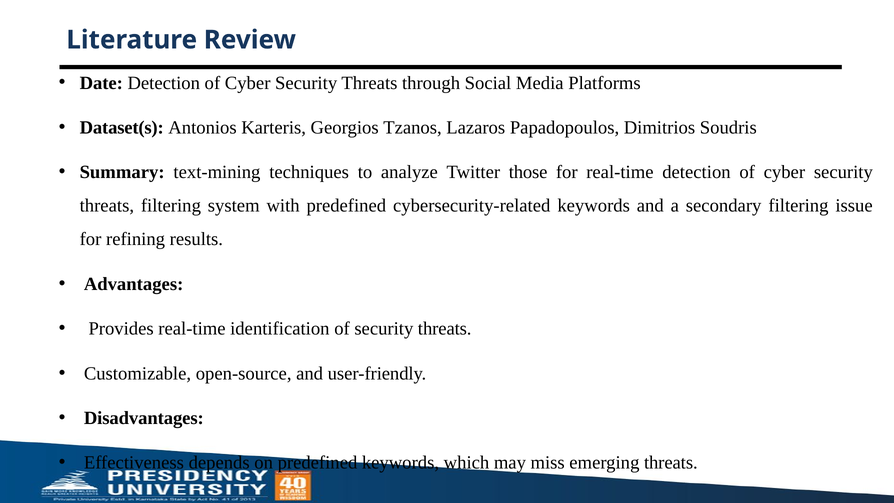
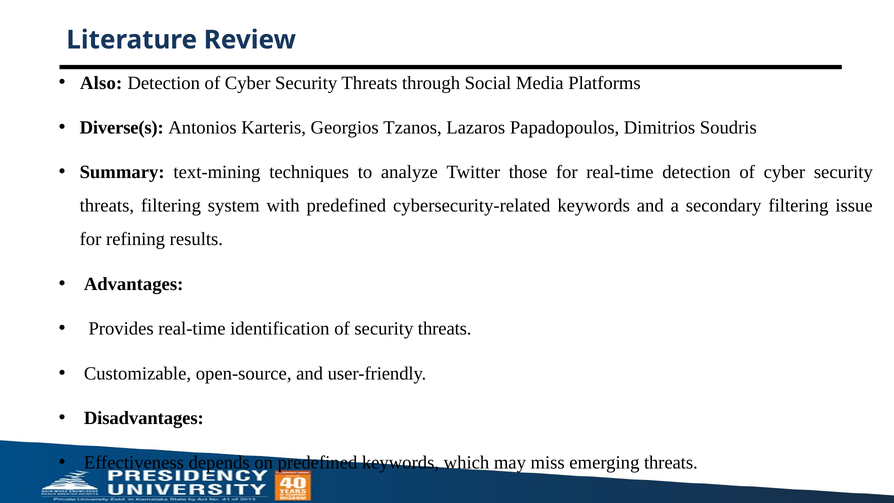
Date: Date -> Also
Dataset(s: Dataset(s -> Diverse(s
